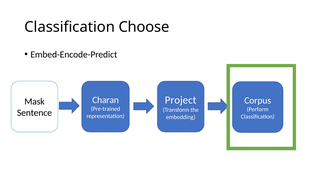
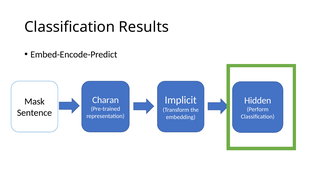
Choose: Choose -> Results
Project: Project -> Implicit
Corpus: Corpus -> Hidden
